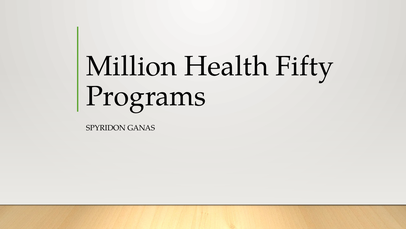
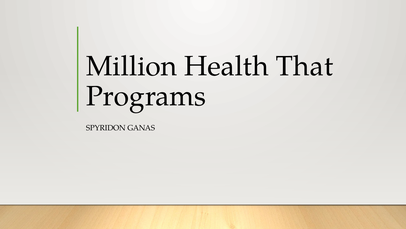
Fifty: Fifty -> That
